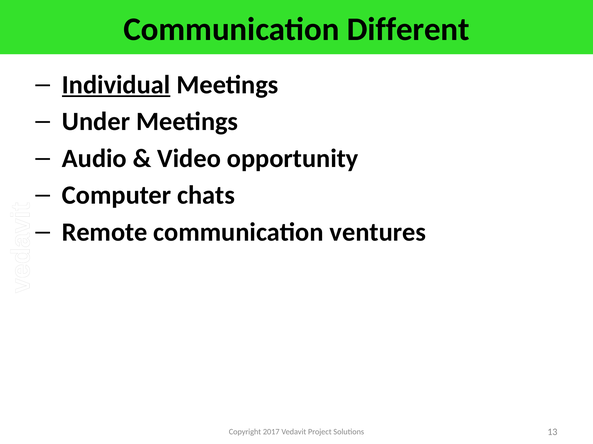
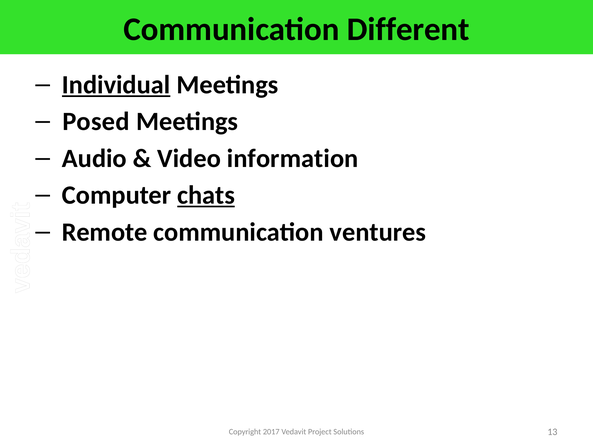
Under: Under -> Posed
opportunity: opportunity -> information
chats underline: none -> present
